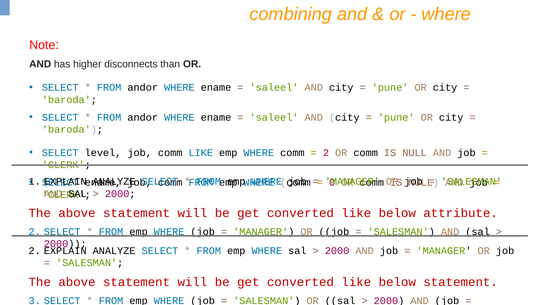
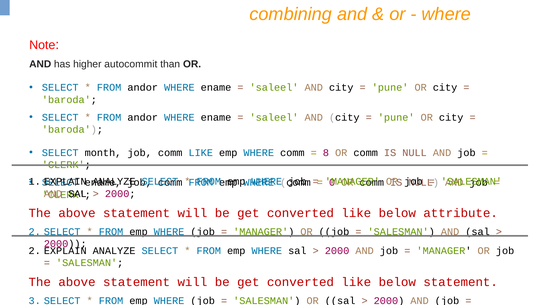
disconnects: disconnects -> autocommit
level: level -> month
2 at (326, 153): 2 -> 8
